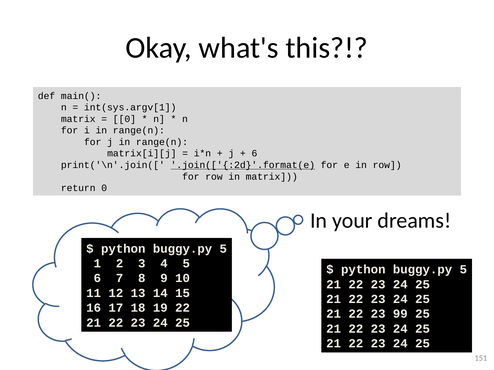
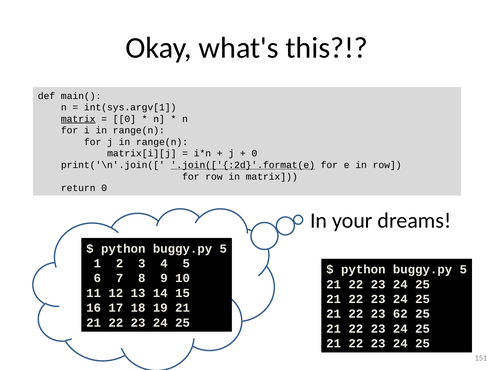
matrix at (78, 119) underline: none -> present
6 at (254, 154): 6 -> 0
19 22: 22 -> 21
99: 99 -> 62
